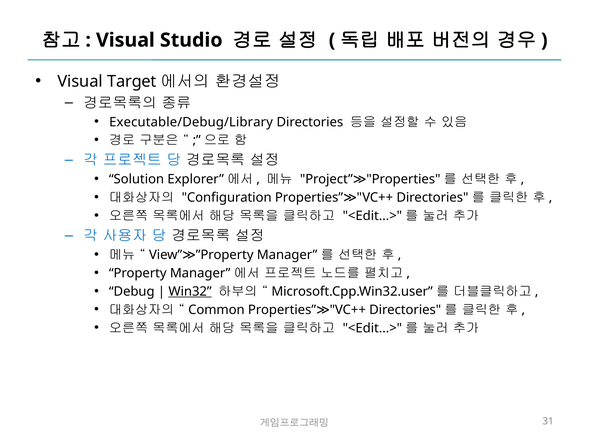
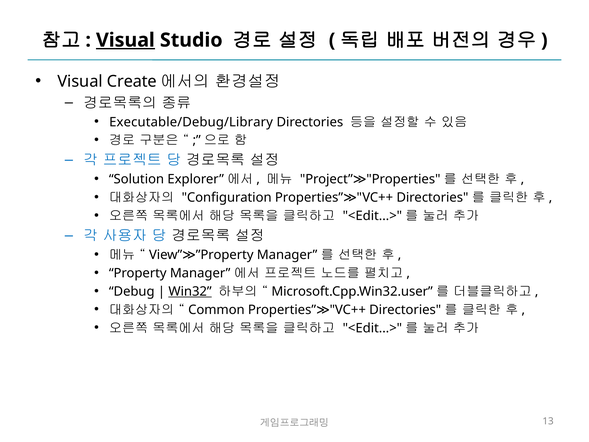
Visual at (125, 40) underline: none -> present
Target: Target -> Create
31: 31 -> 13
